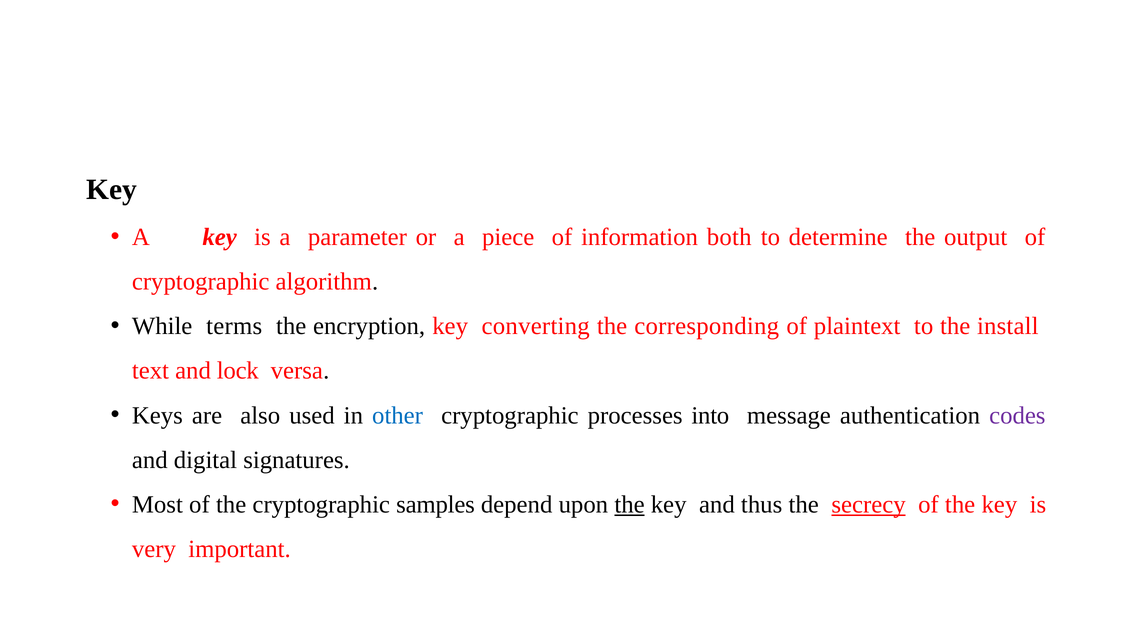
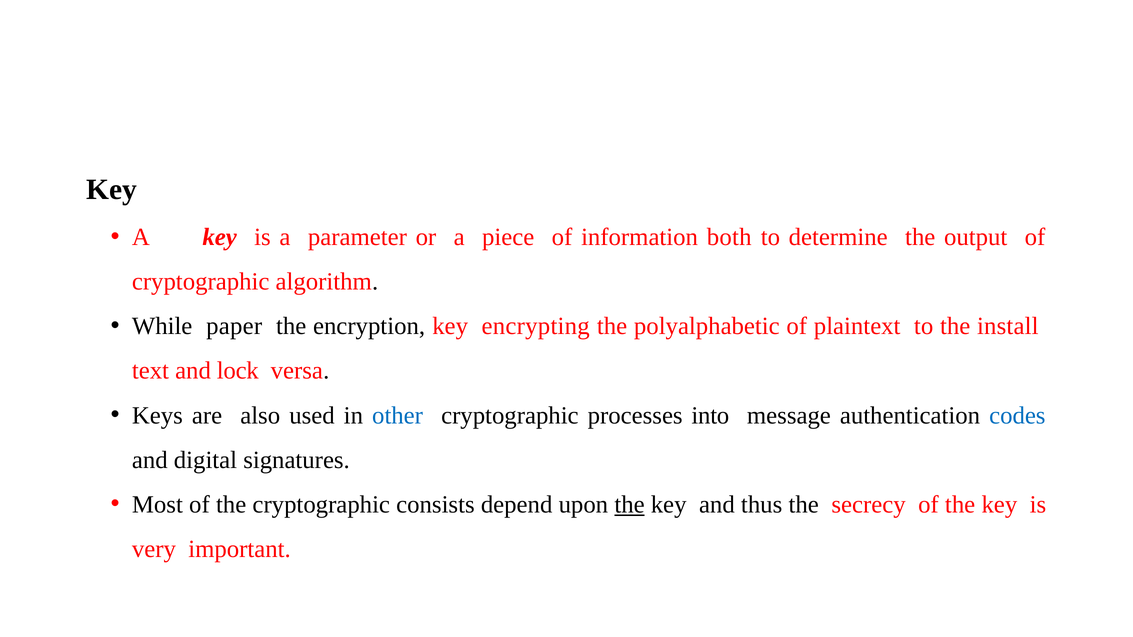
terms: terms -> paper
converting: converting -> encrypting
corresponding: corresponding -> polyalphabetic
codes colour: purple -> blue
samples: samples -> consists
secrecy underline: present -> none
